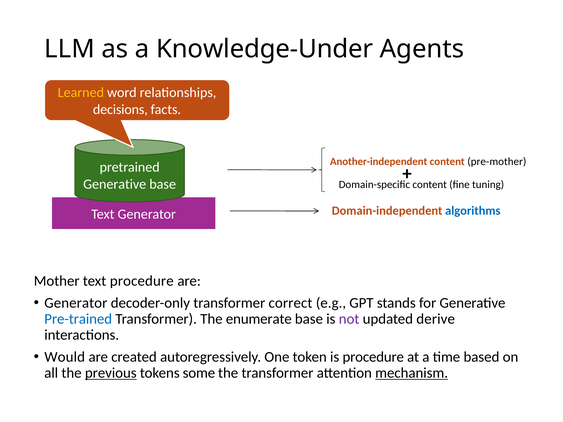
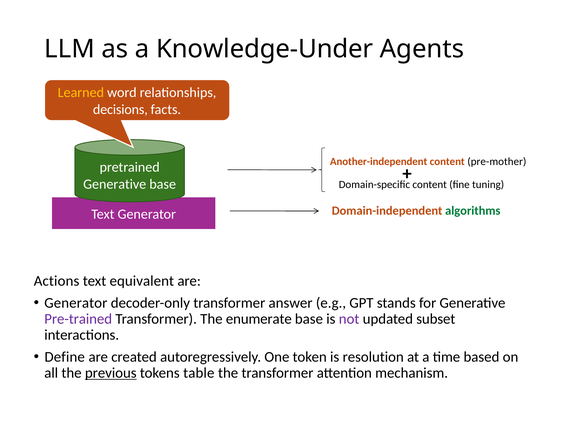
algorithms colour: blue -> green
Mother: Mother -> Actions
text procedure: procedure -> equivalent
correct: correct -> answer
Pre-trained colour: blue -> purple
derive: derive -> subset
Would: Would -> Define
is procedure: procedure -> resolution
some: some -> table
mechanism underline: present -> none
